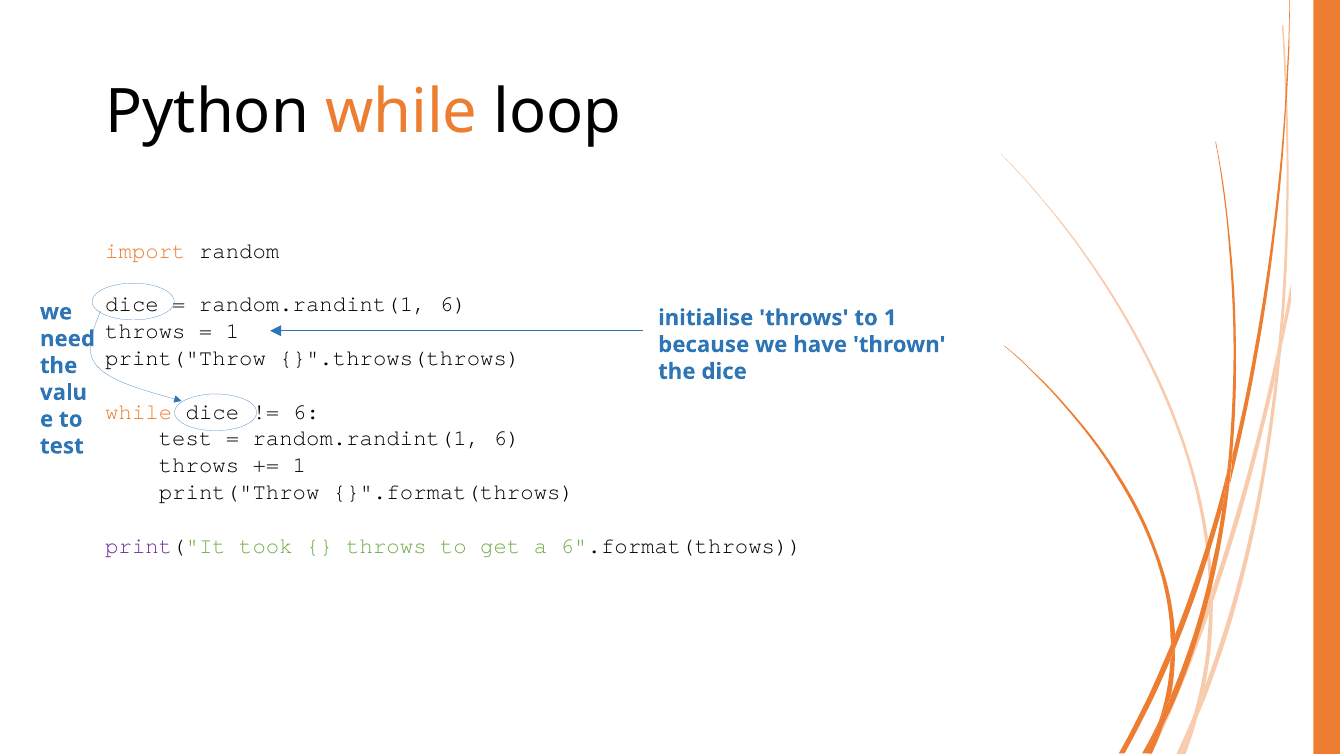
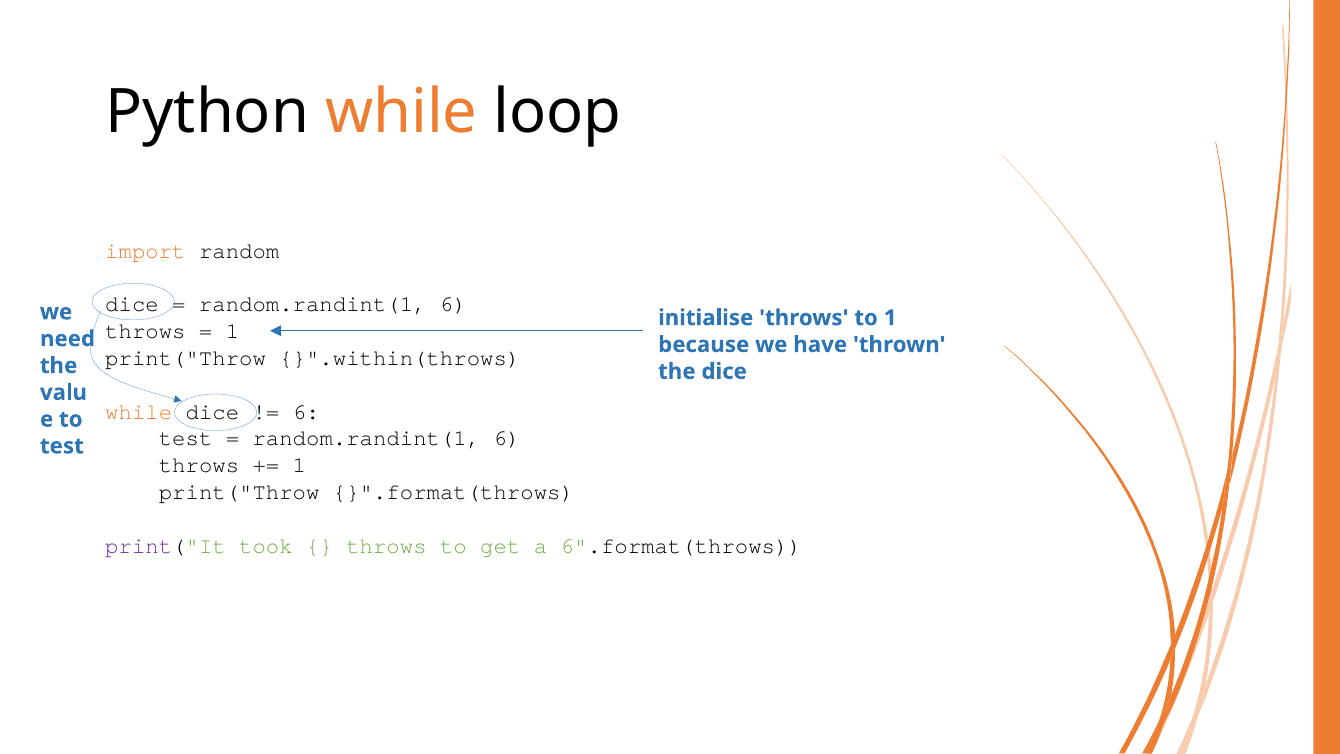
}".throws(throws: }".throws(throws -> }".within(throws
